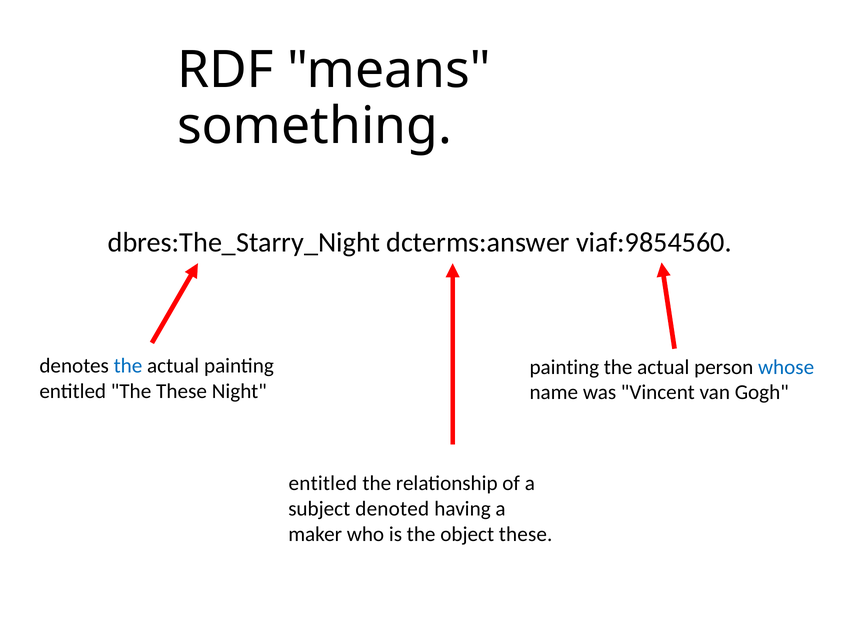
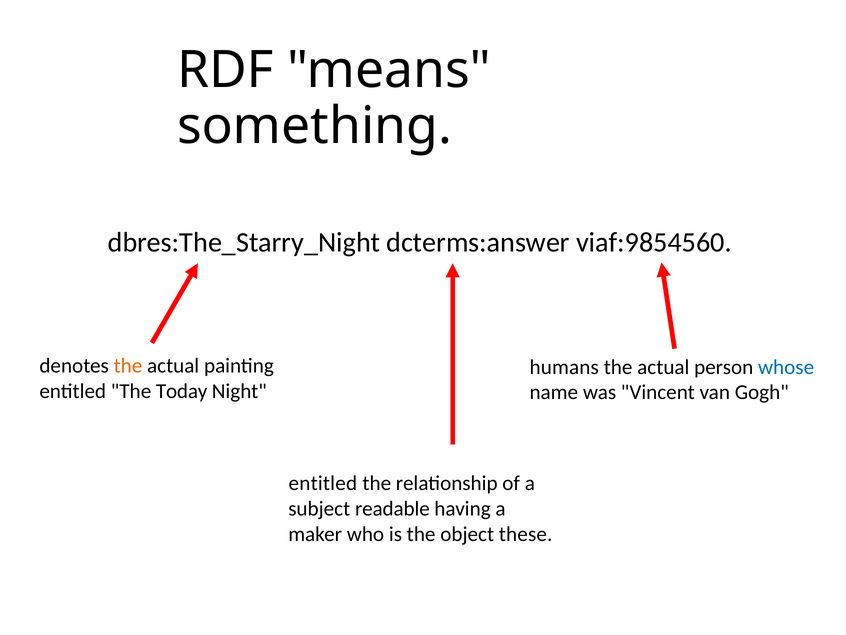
the at (128, 366) colour: blue -> orange
painting at (564, 367): painting -> humans
The These: These -> Today
denoted: denoted -> readable
